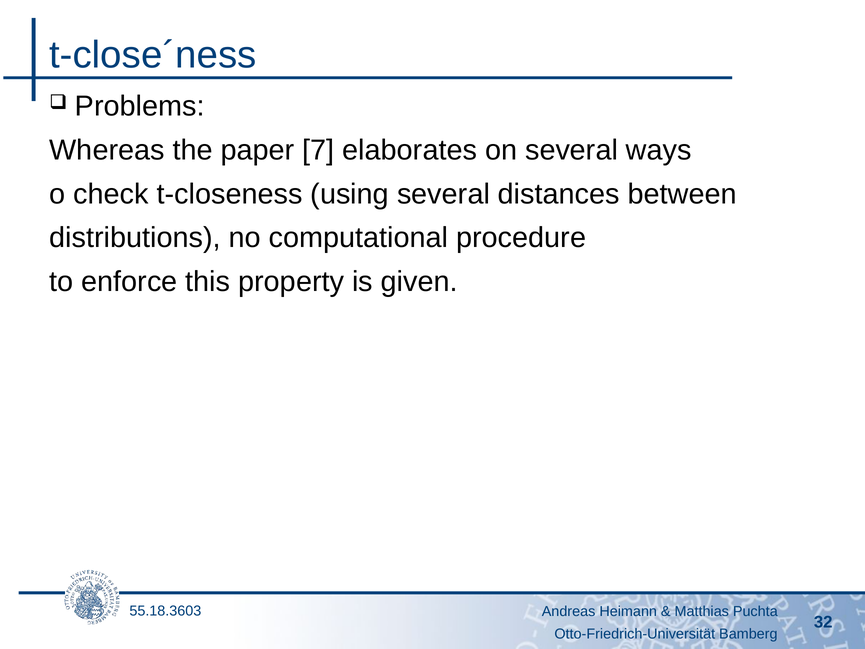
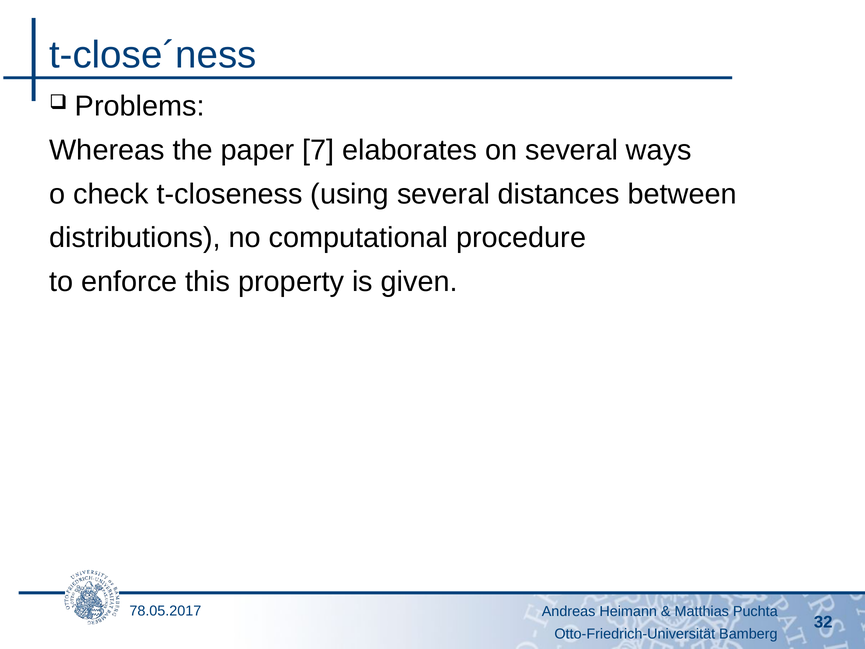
55.18.3603: 55.18.3603 -> 78.05.2017
